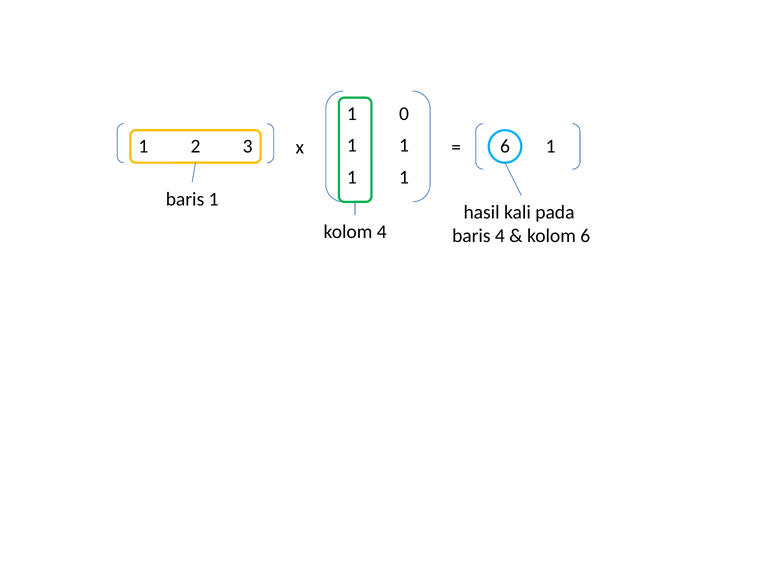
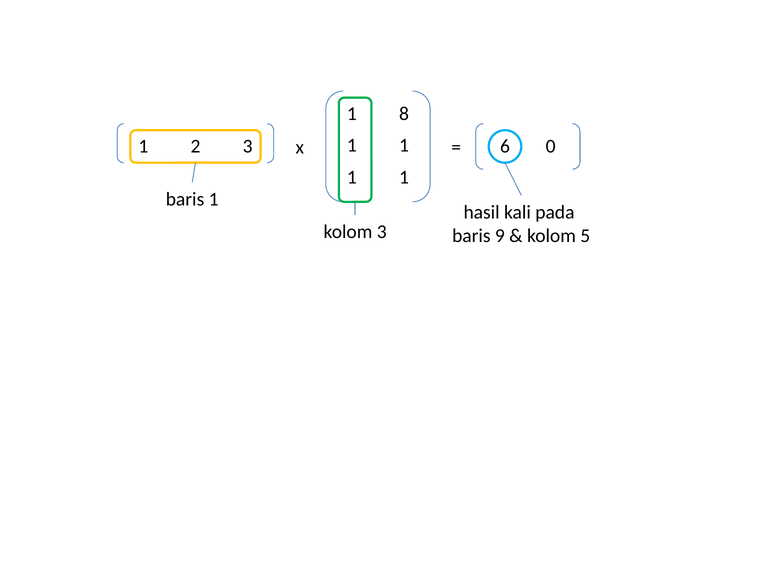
0: 0 -> 8
6 1: 1 -> 0
kolom 4: 4 -> 3
baris 4: 4 -> 9
kolom 6: 6 -> 5
